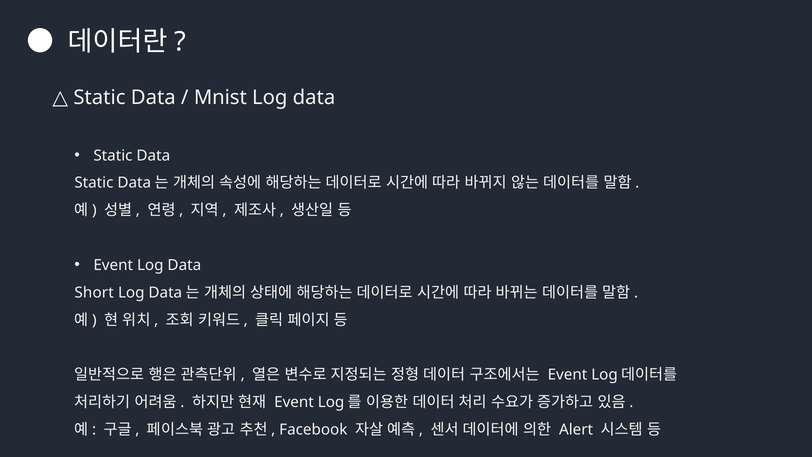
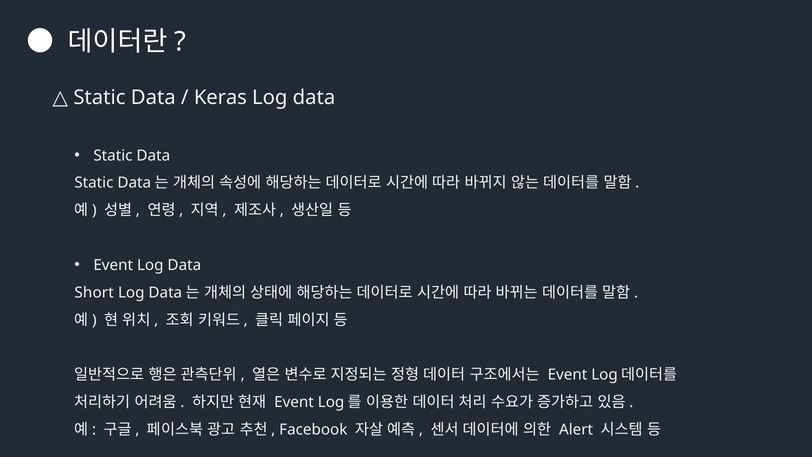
Mnist: Mnist -> Keras
